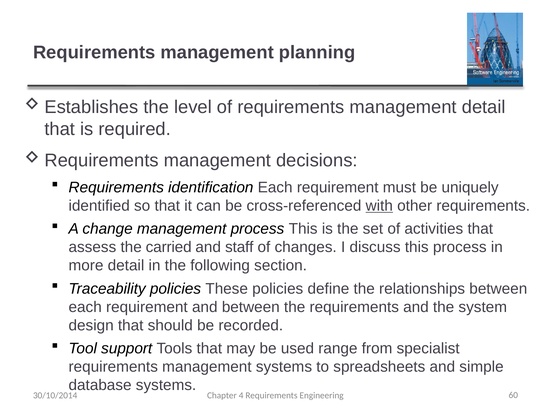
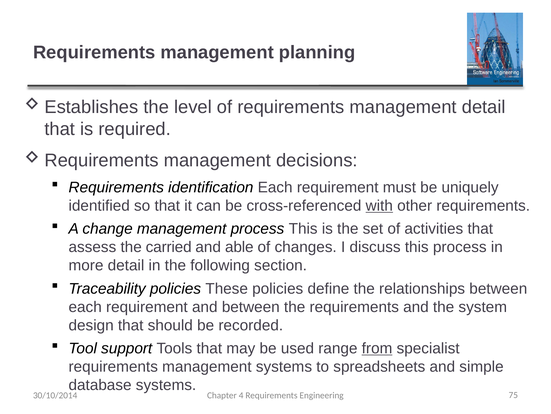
staff: staff -> able
from underline: none -> present
60: 60 -> 75
